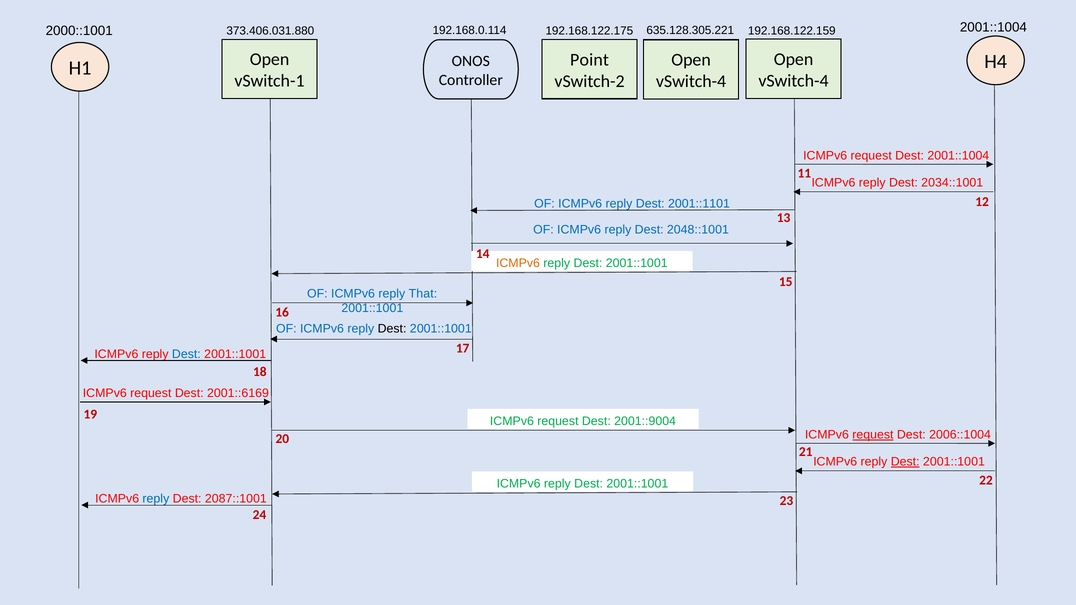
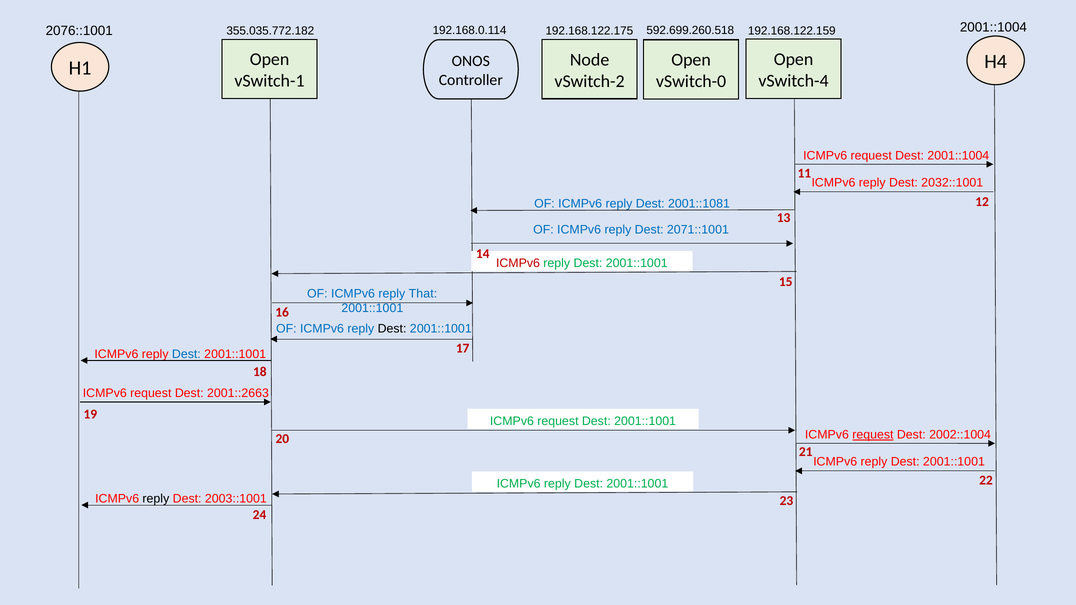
2000::1001: 2000::1001 -> 2076::1001
635.128.305.221: 635.128.305.221 -> 592.699.260.518
373.406.031.880: 373.406.031.880 -> 355.035.772.182
Point: Point -> Node
vSwitch-4 at (691, 81): vSwitch-4 -> vSwitch-0
2034::1001: 2034::1001 -> 2032::1001
2001::1101: 2001::1101 -> 2001::1081
2048::1001: 2048::1001 -> 2071::1001
ICMPv6 at (518, 264) colour: orange -> red
2001::6169: 2001::6169 -> 2001::2663
request Dest 2001::9004: 2001::9004 -> 2001::1001
2006::1004: 2006::1004 -> 2002::1004
Dest at (905, 462) underline: present -> none
reply at (156, 499) colour: blue -> black
2087::1001: 2087::1001 -> 2003::1001
